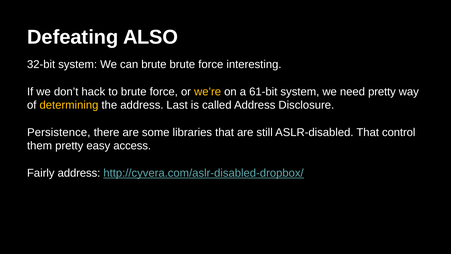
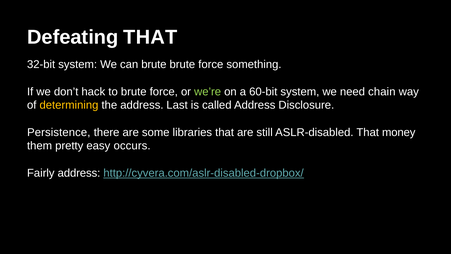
Defeating ALSO: ALSO -> THAT
interesting: interesting -> something
we’re colour: yellow -> light green
61-bit: 61-bit -> 60-bit
need pretty: pretty -> chain
control: control -> money
access: access -> occurs
